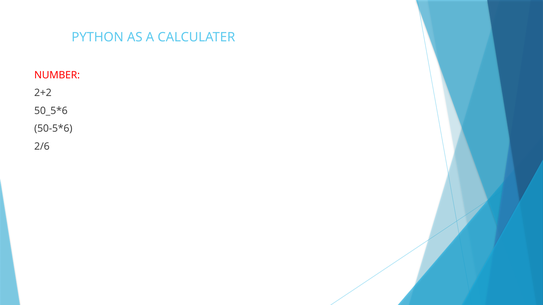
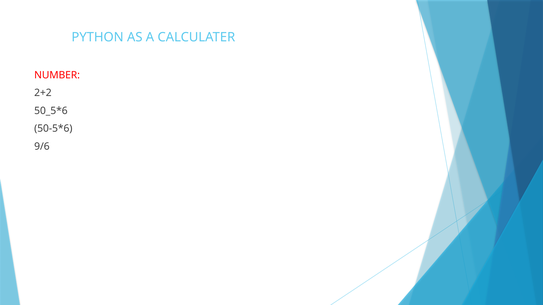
2/6: 2/6 -> 9/6
